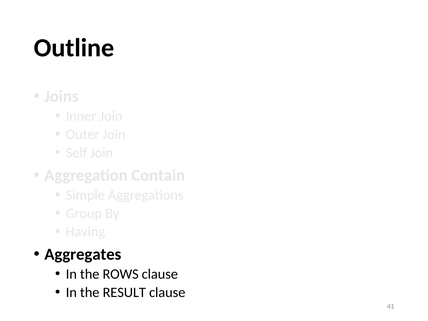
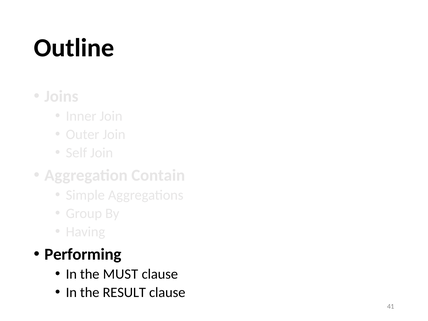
Aggregates: Aggregates -> Performing
ROWS: ROWS -> MUST
